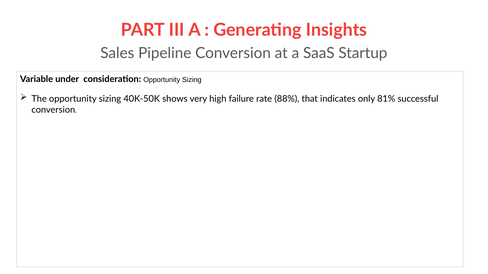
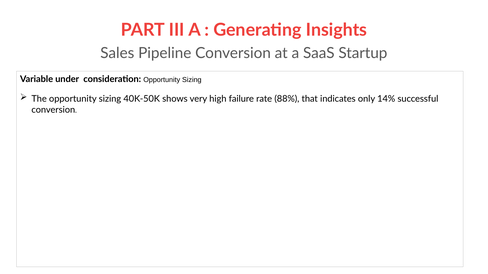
81%: 81% -> 14%
